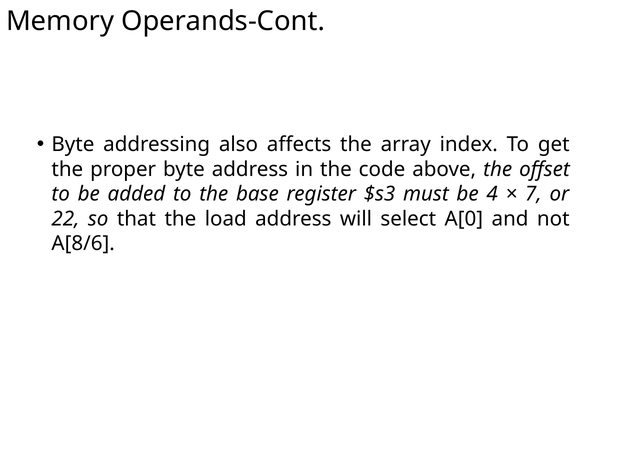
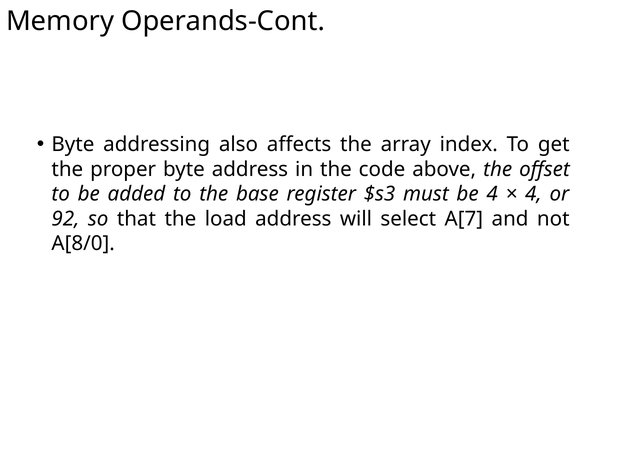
7 at (533, 194): 7 -> 4
22: 22 -> 92
A[0: A[0 -> A[7
A[8/6: A[8/6 -> A[8/0
